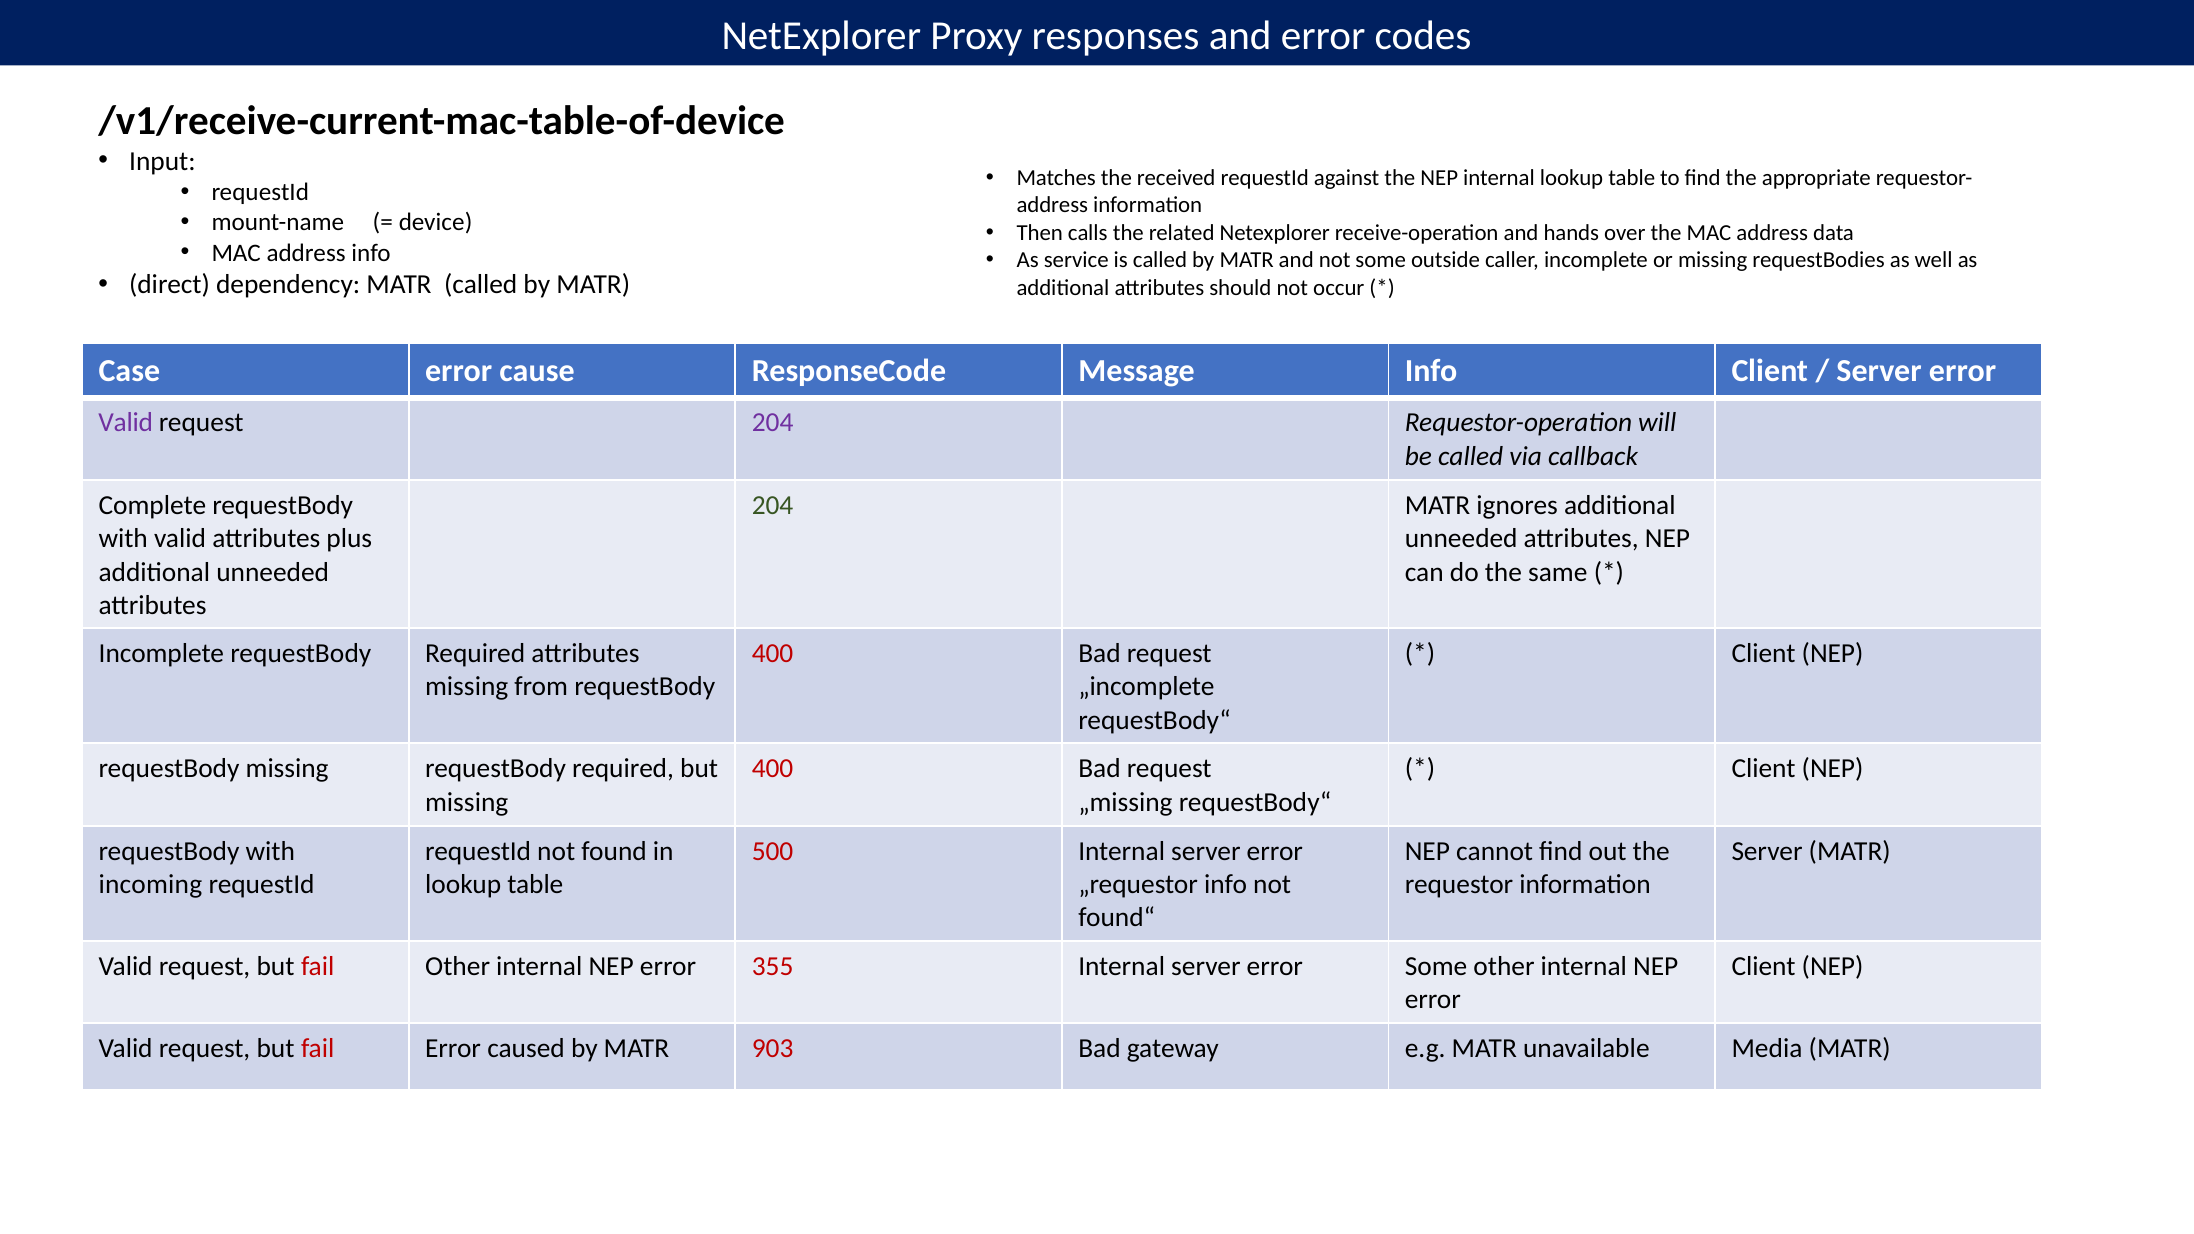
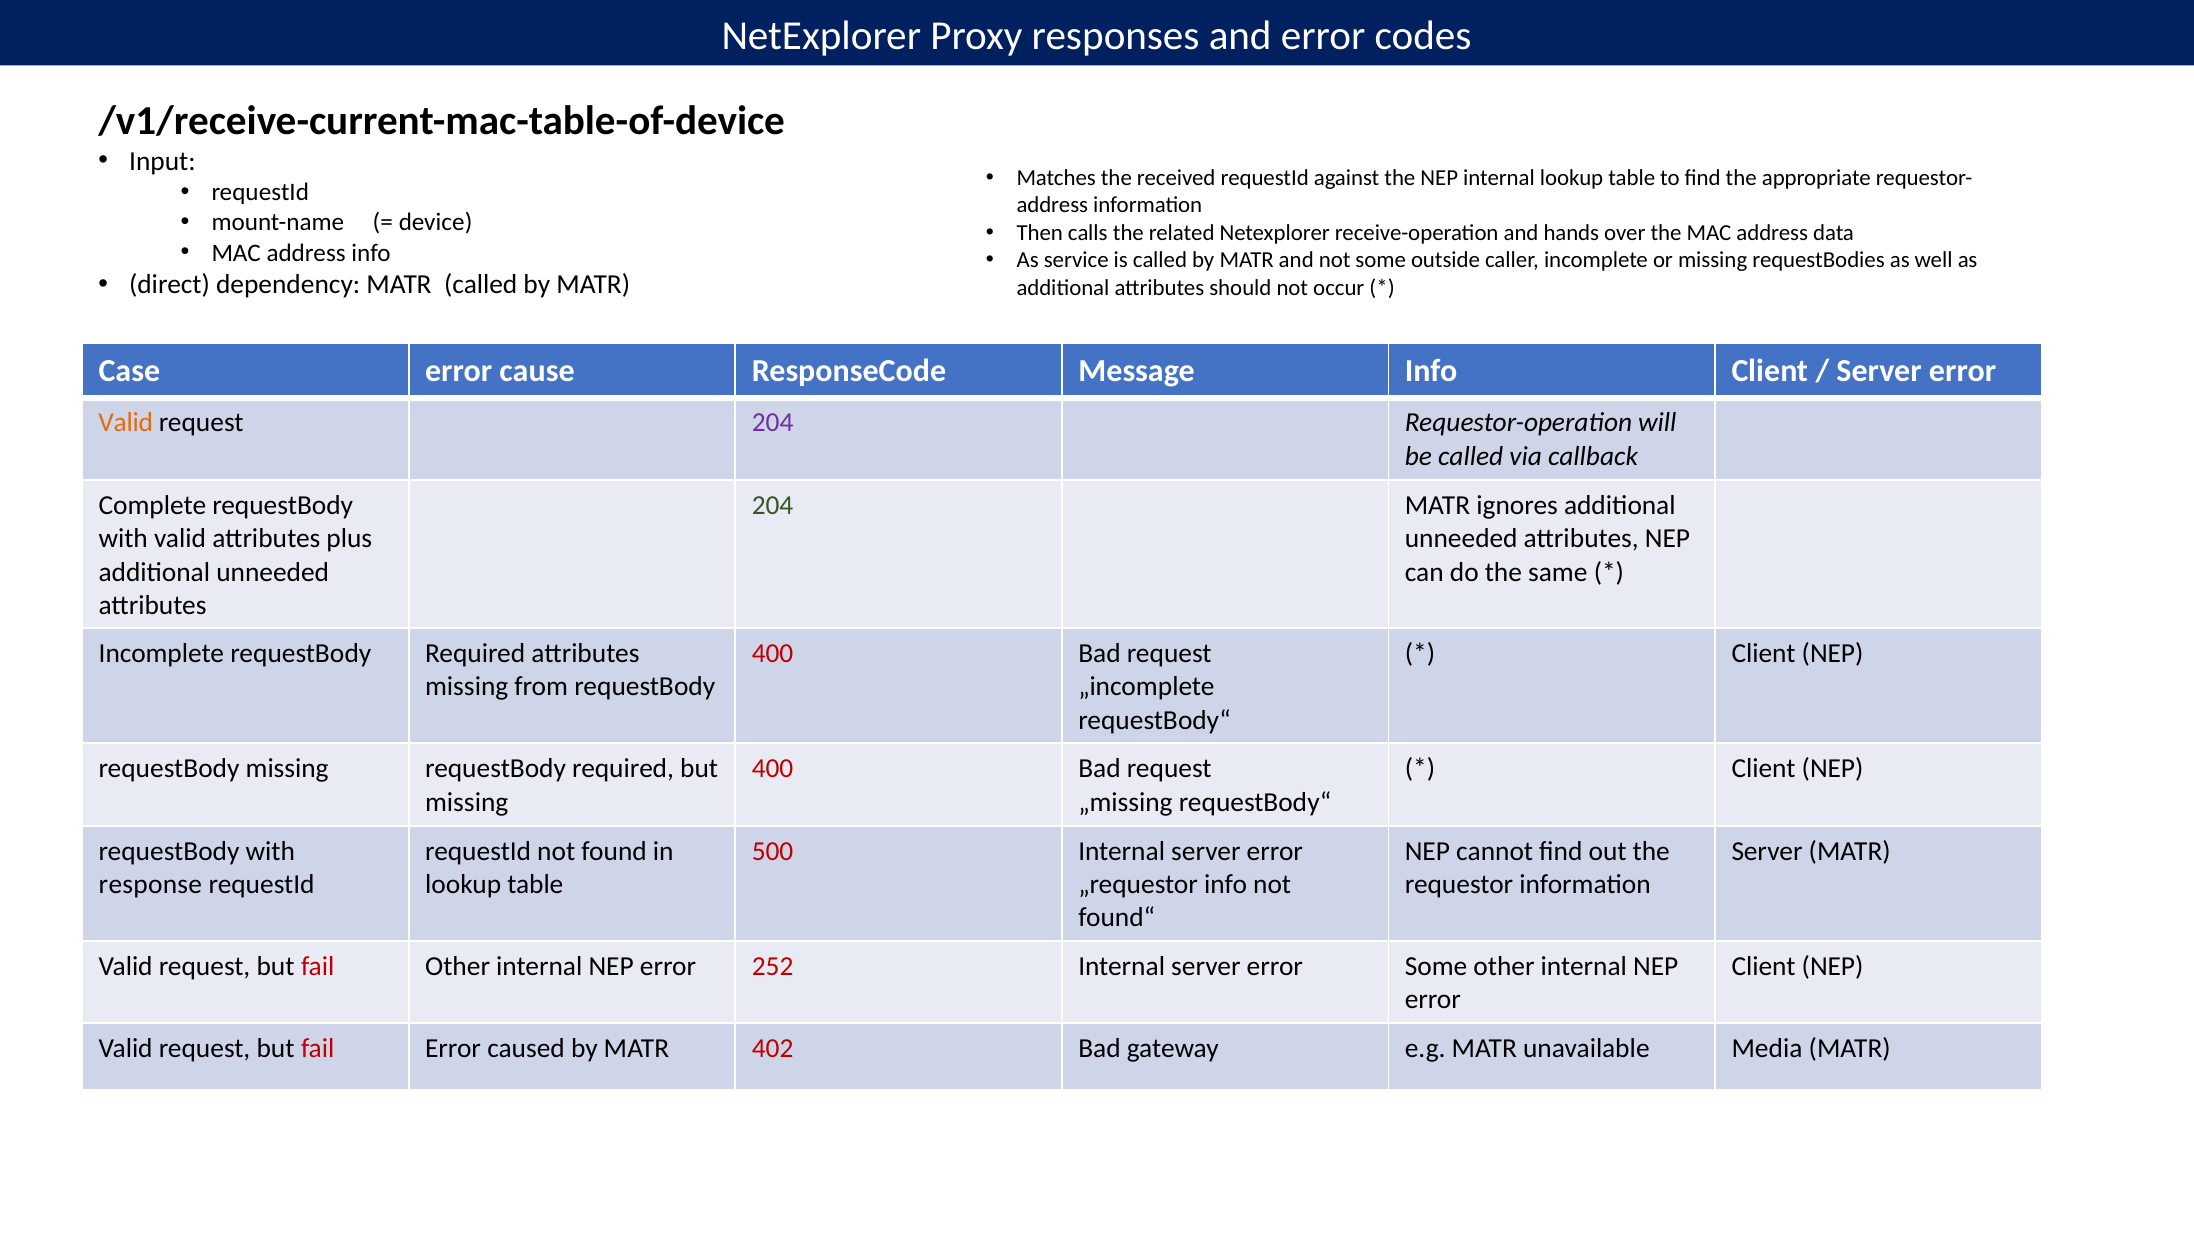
Valid at (126, 423) colour: purple -> orange
incoming: incoming -> response
355: 355 -> 252
903: 903 -> 402
